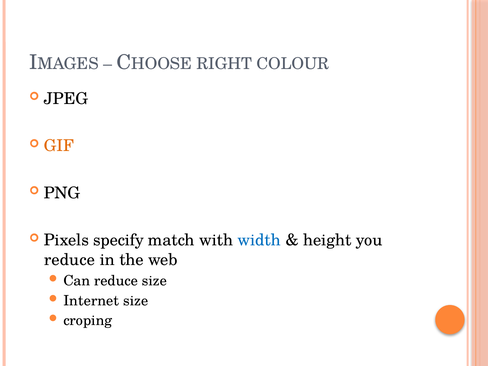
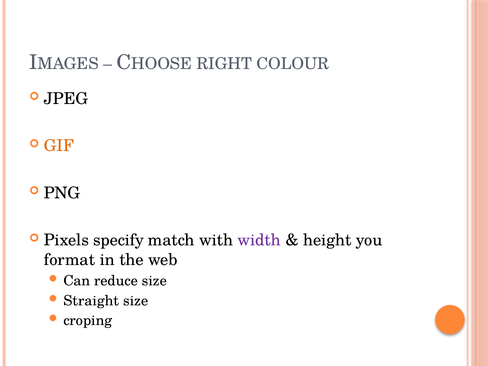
width colour: blue -> purple
reduce at (69, 260): reduce -> format
Internet: Internet -> Straight
